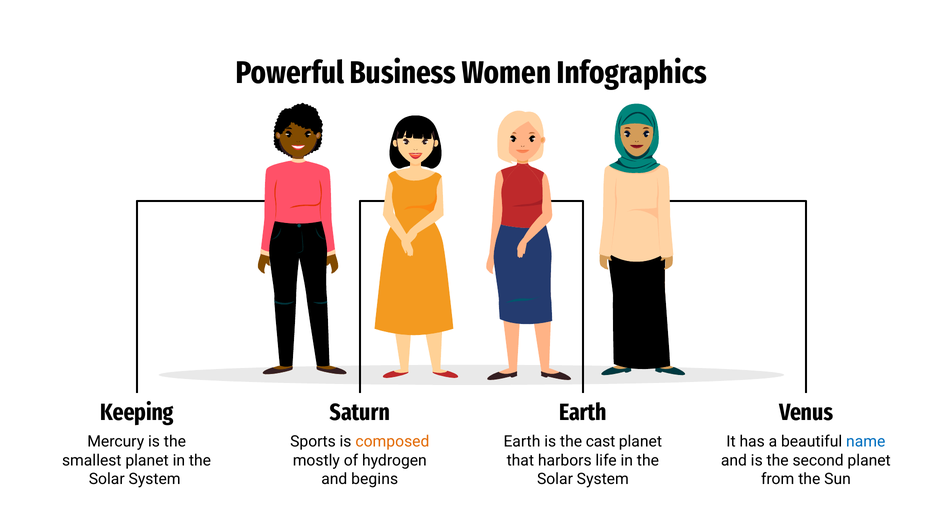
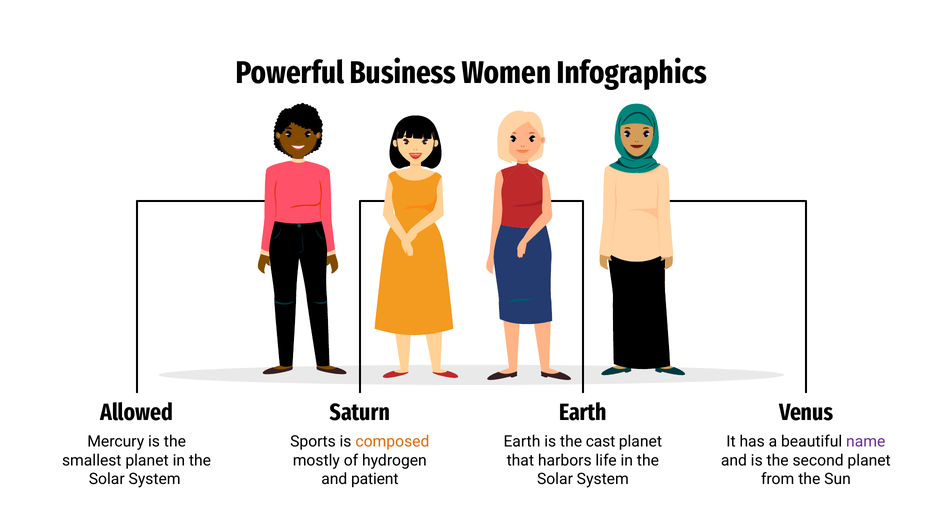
Keeping: Keeping -> Allowed
name colour: blue -> purple
begins: begins -> patient
